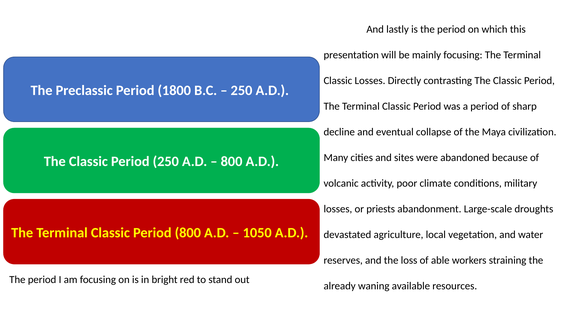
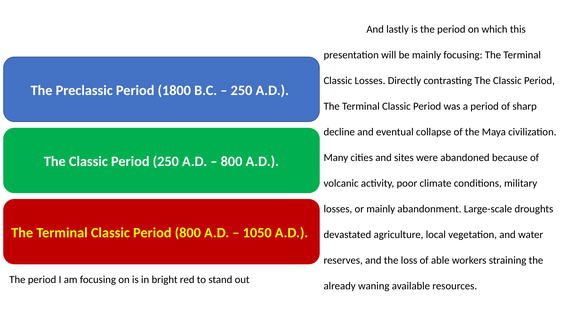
or priests: priests -> mainly
